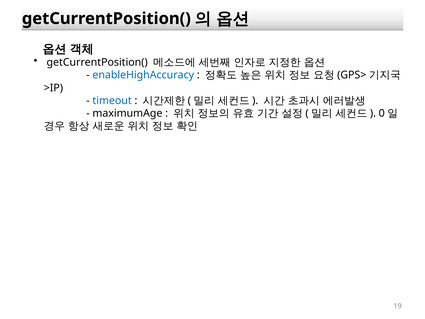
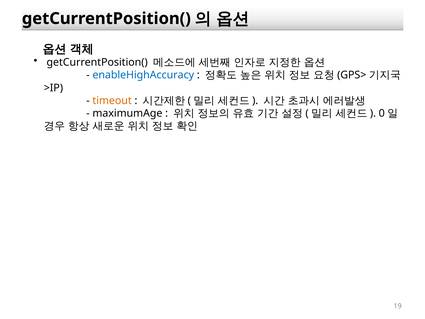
timeout colour: blue -> orange
